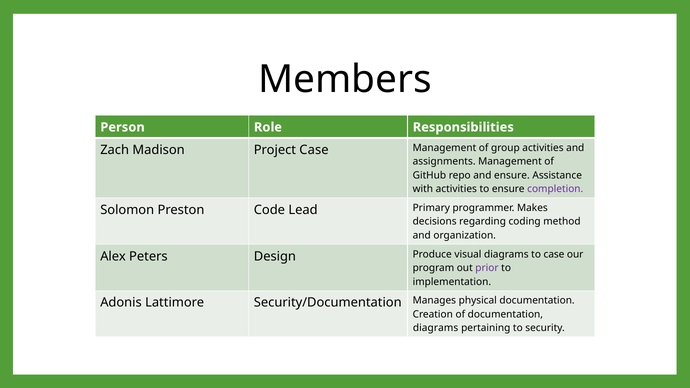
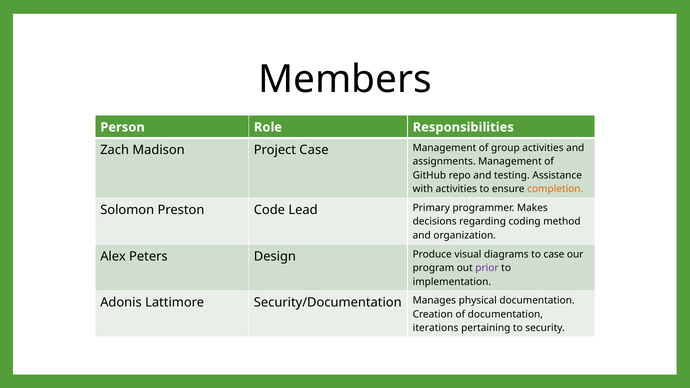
and ensure: ensure -> testing
completion colour: purple -> orange
diagrams at (436, 328): diagrams -> iterations
